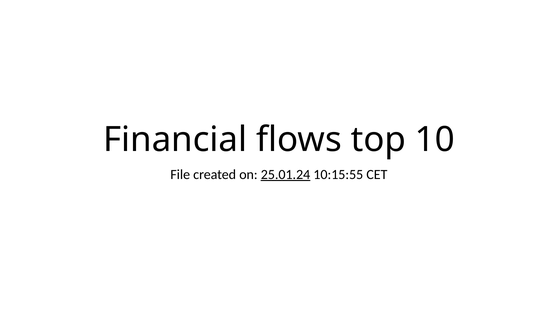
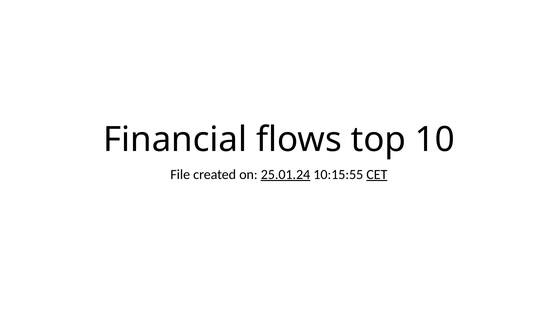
CET underline: none -> present
